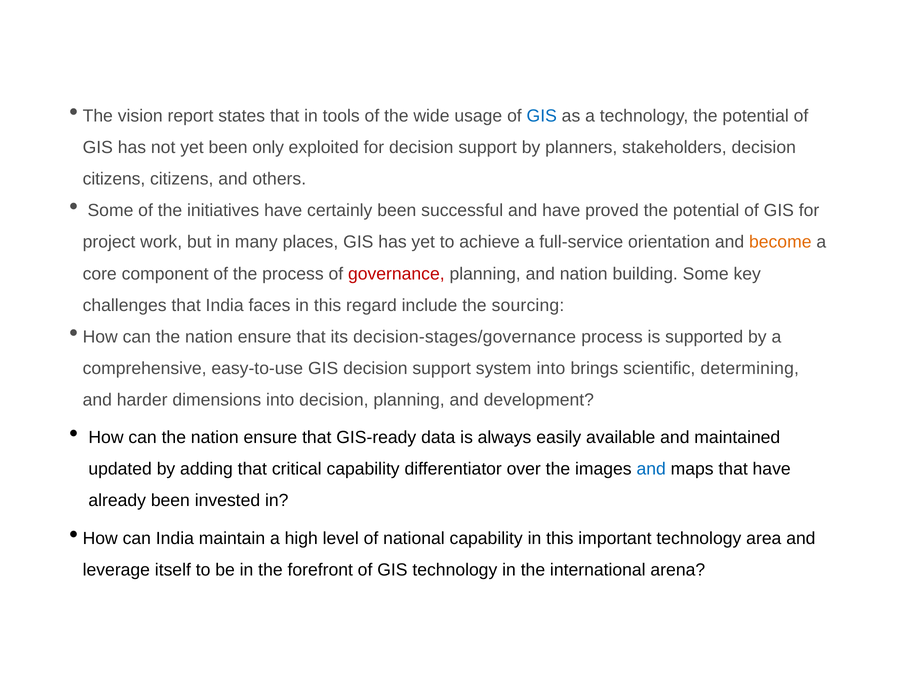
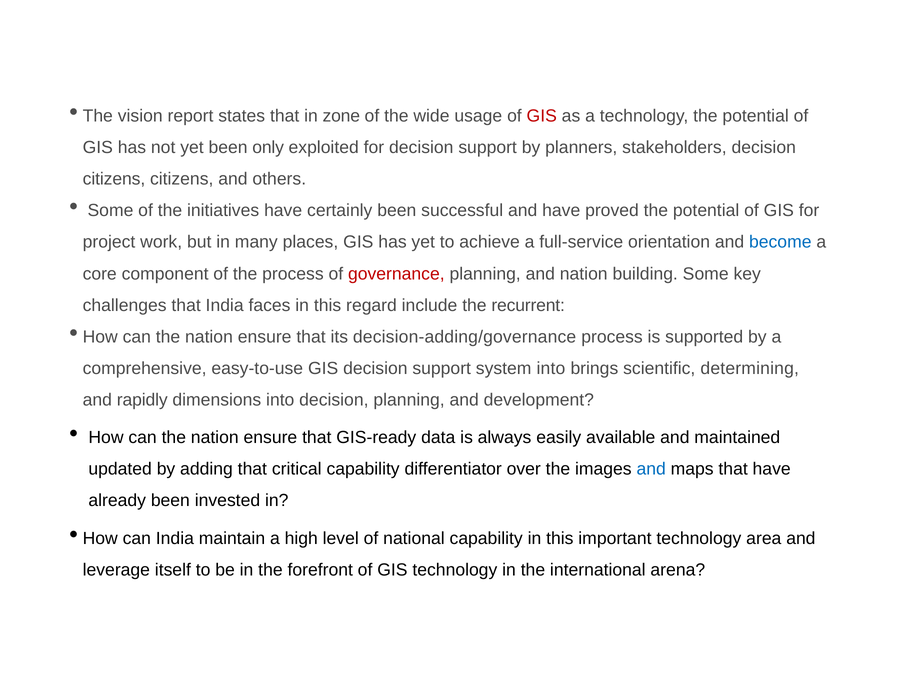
tools: tools -> zone
GIS at (542, 116) colour: blue -> red
become colour: orange -> blue
sourcing: sourcing -> recurrent
decision-stages/governance: decision-stages/governance -> decision-adding/governance
harder: harder -> rapidly
